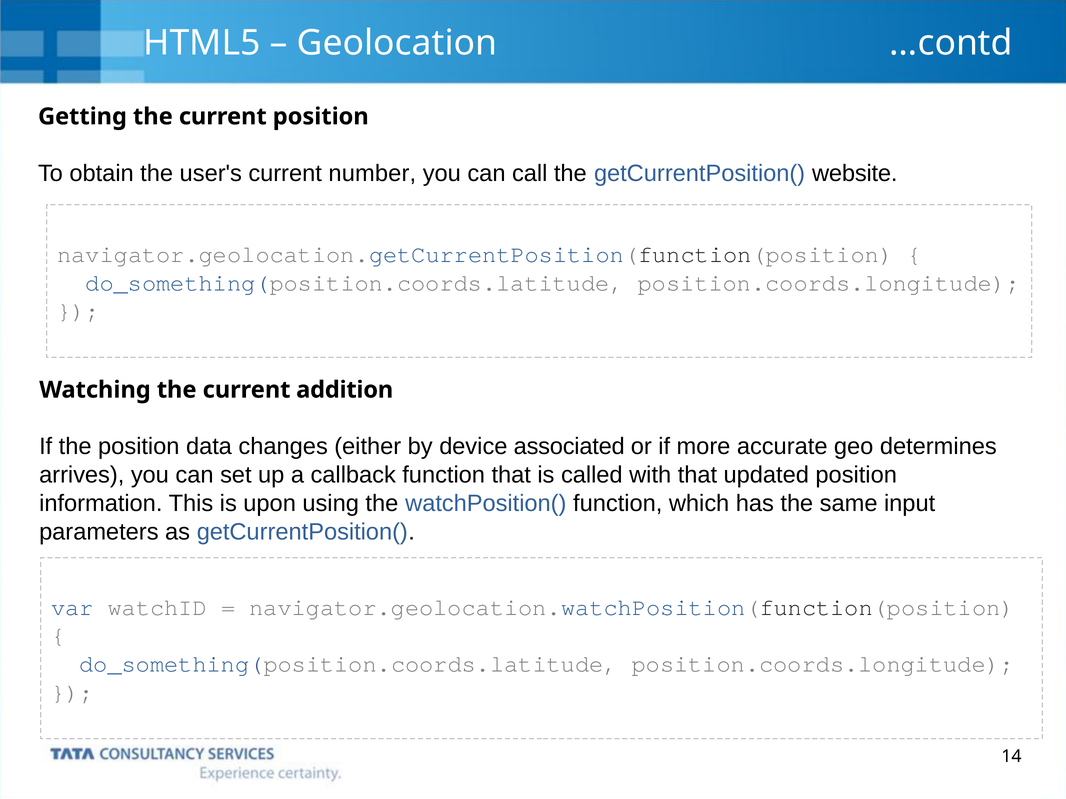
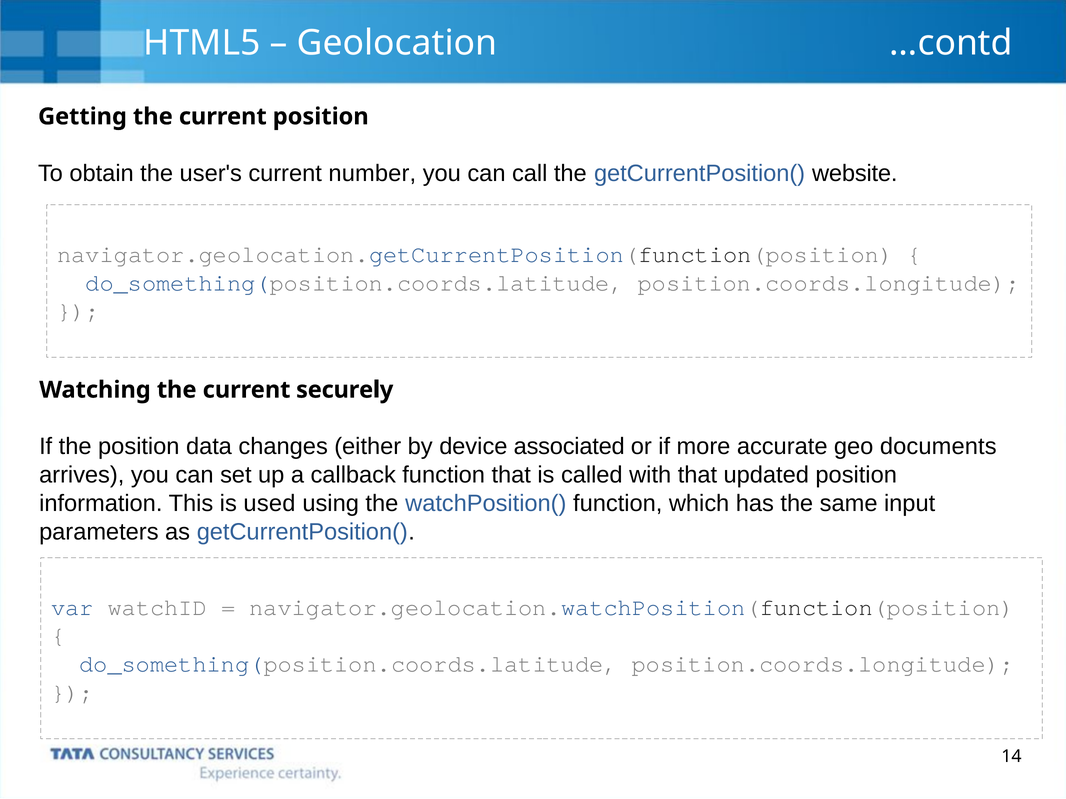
addition: addition -> securely
determines: determines -> documents
upon: upon -> used
